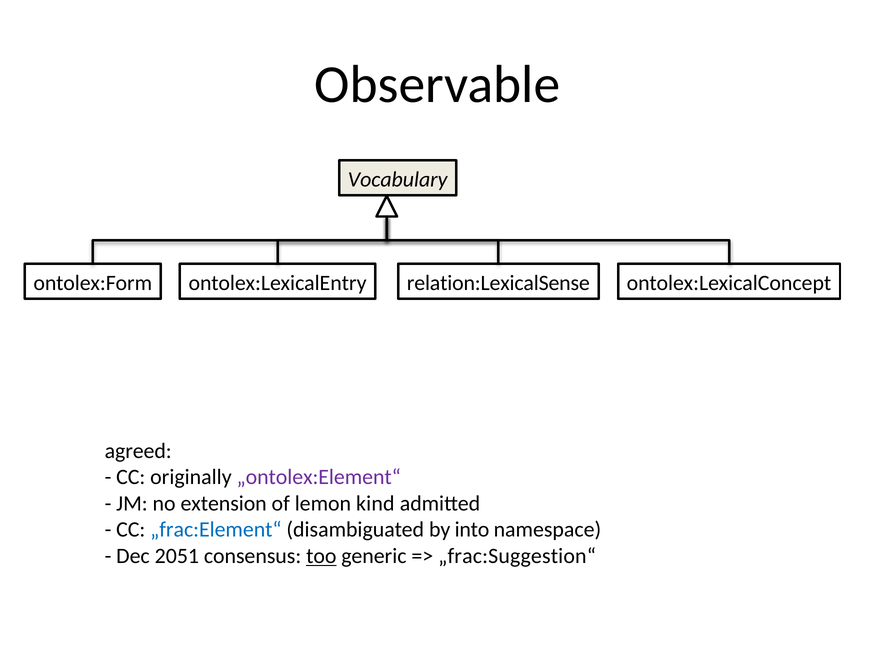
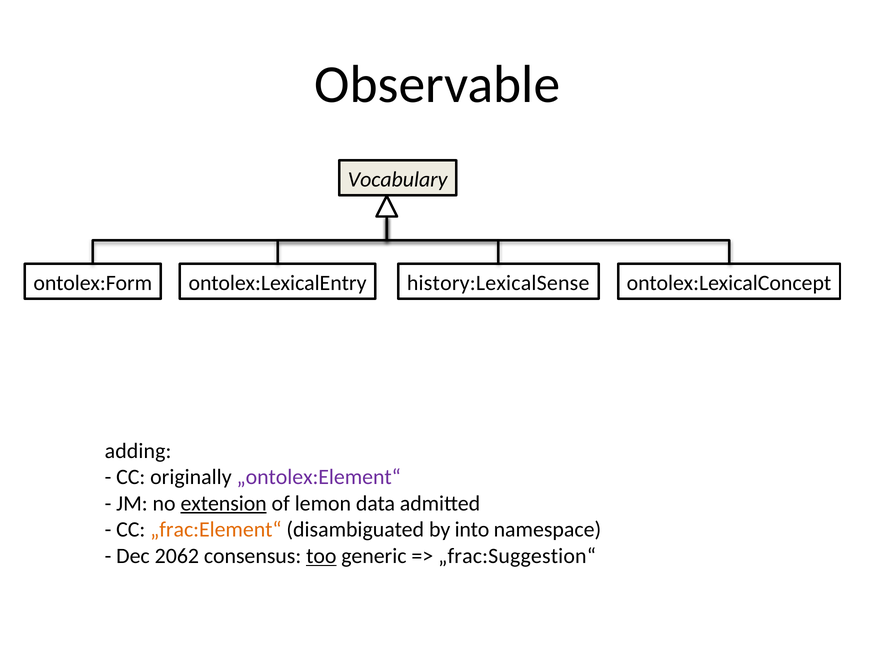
relation:LexicalSense: relation:LexicalSense -> history:LexicalSense
agreed: agreed -> adding
extension underline: none -> present
kind: kind -> data
„frac:Element“ colour: blue -> orange
2051: 2051 -> 2062
